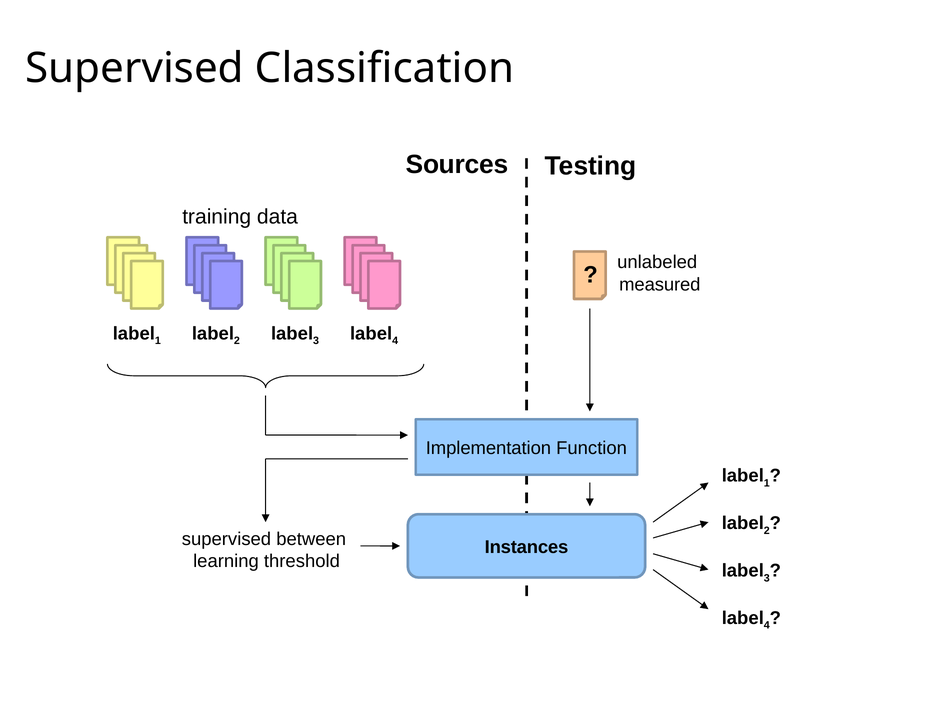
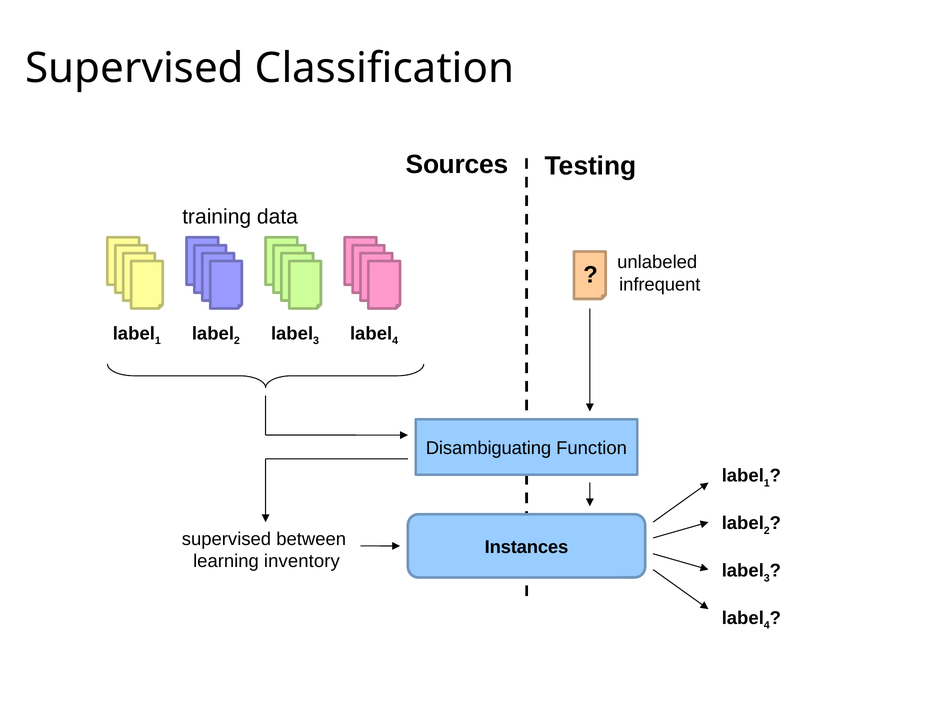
measured: measured -> infrequent
Implementation: Implementation -> Disambiguating
threshold: threshold -> inventory
